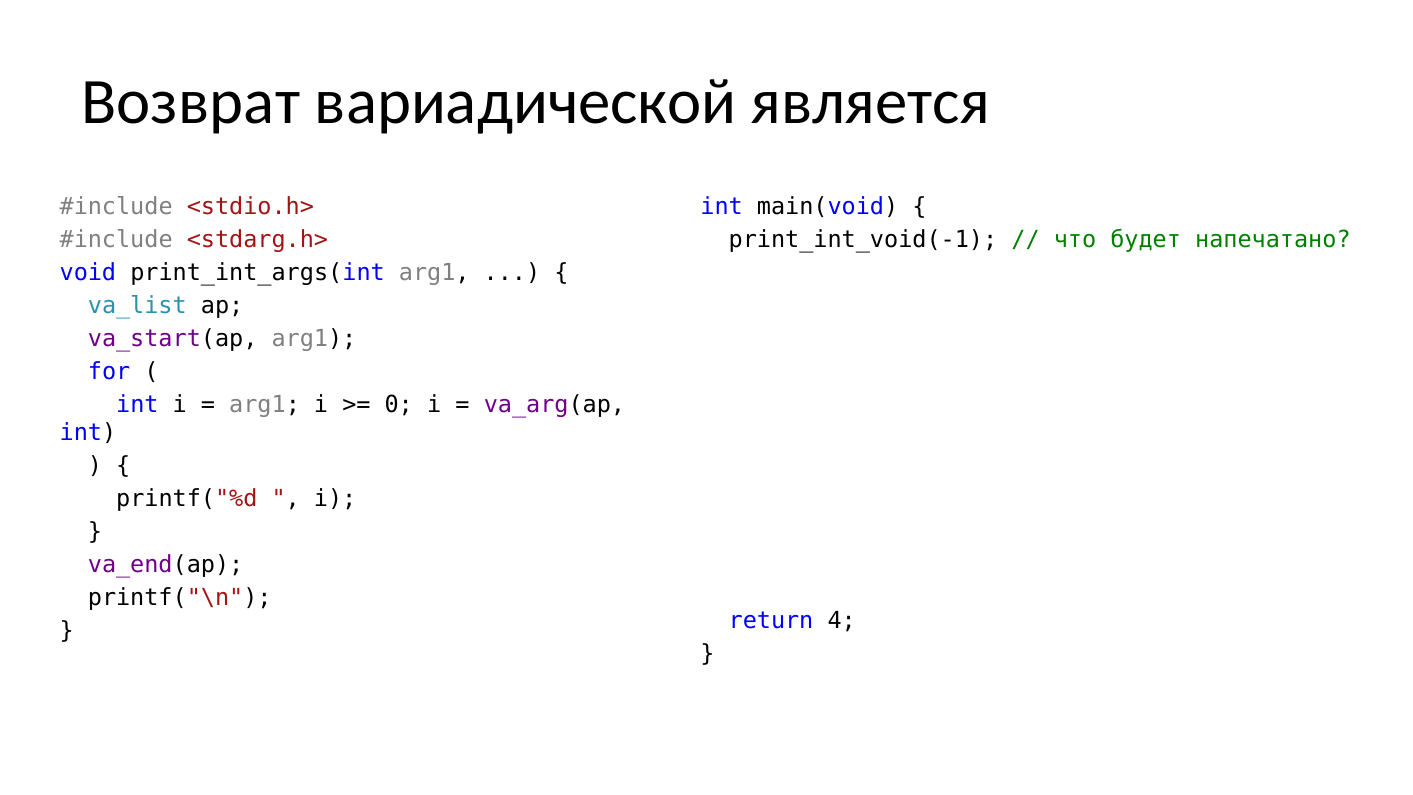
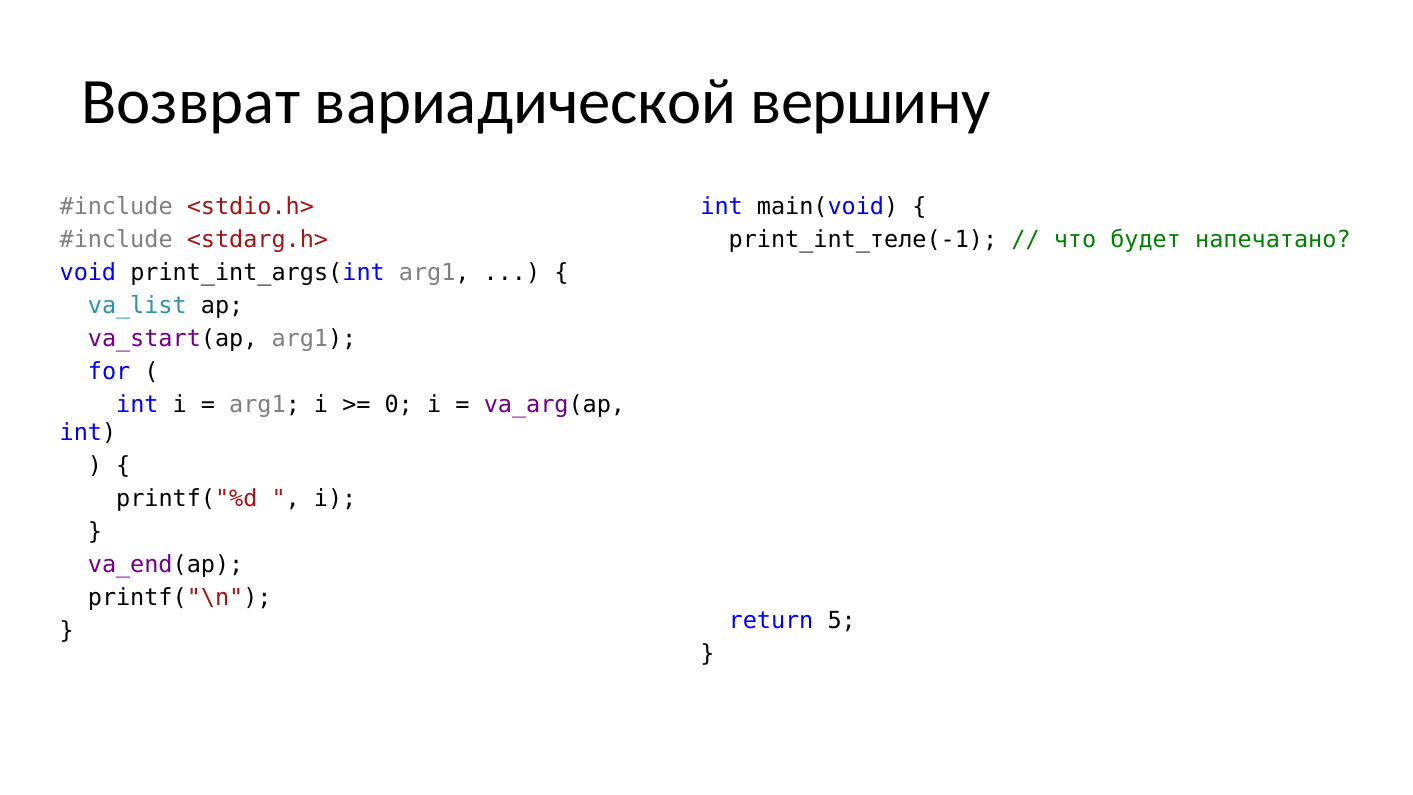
является: является -> вершину
print_int_void(-1: print_int_void(-1 -> print_int_теле(-1
4: 4 -> 5
